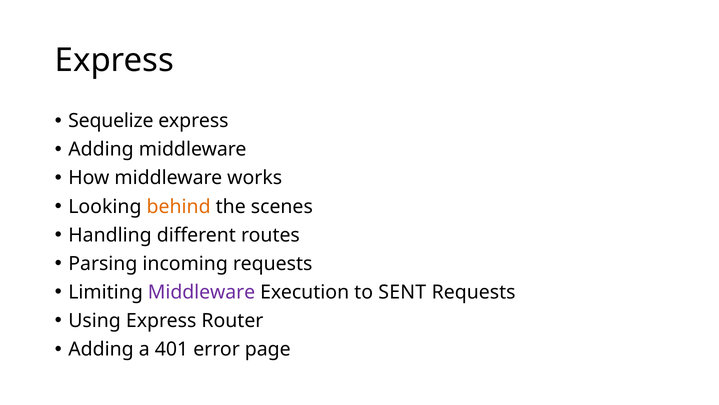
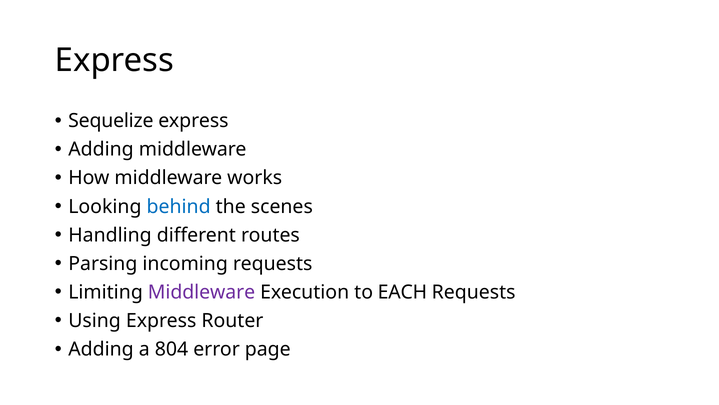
behind colour: orange -> blue
SENT: SENT -> EACH
401: 401 -> 804
